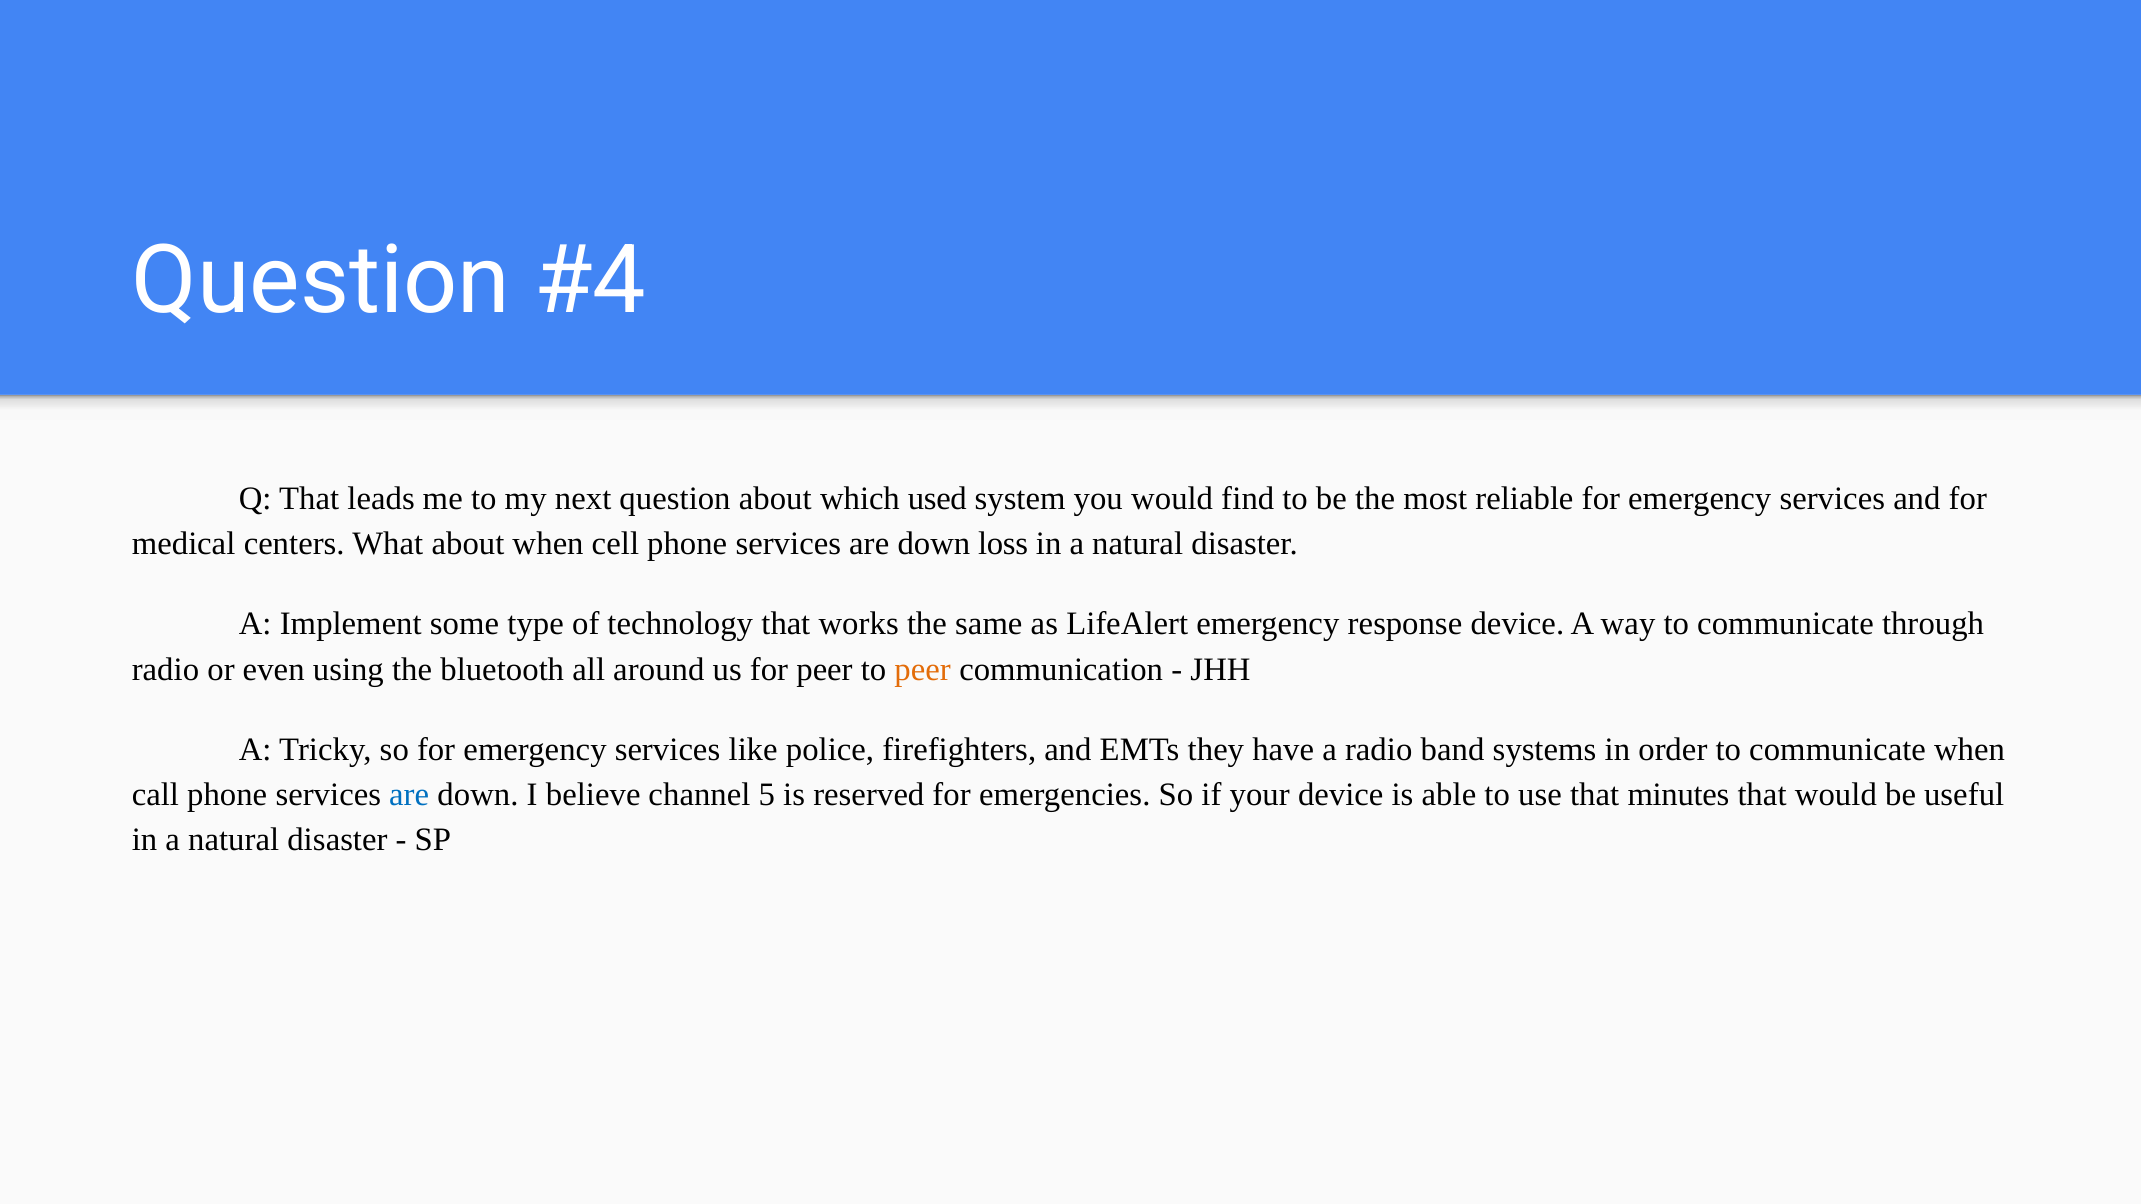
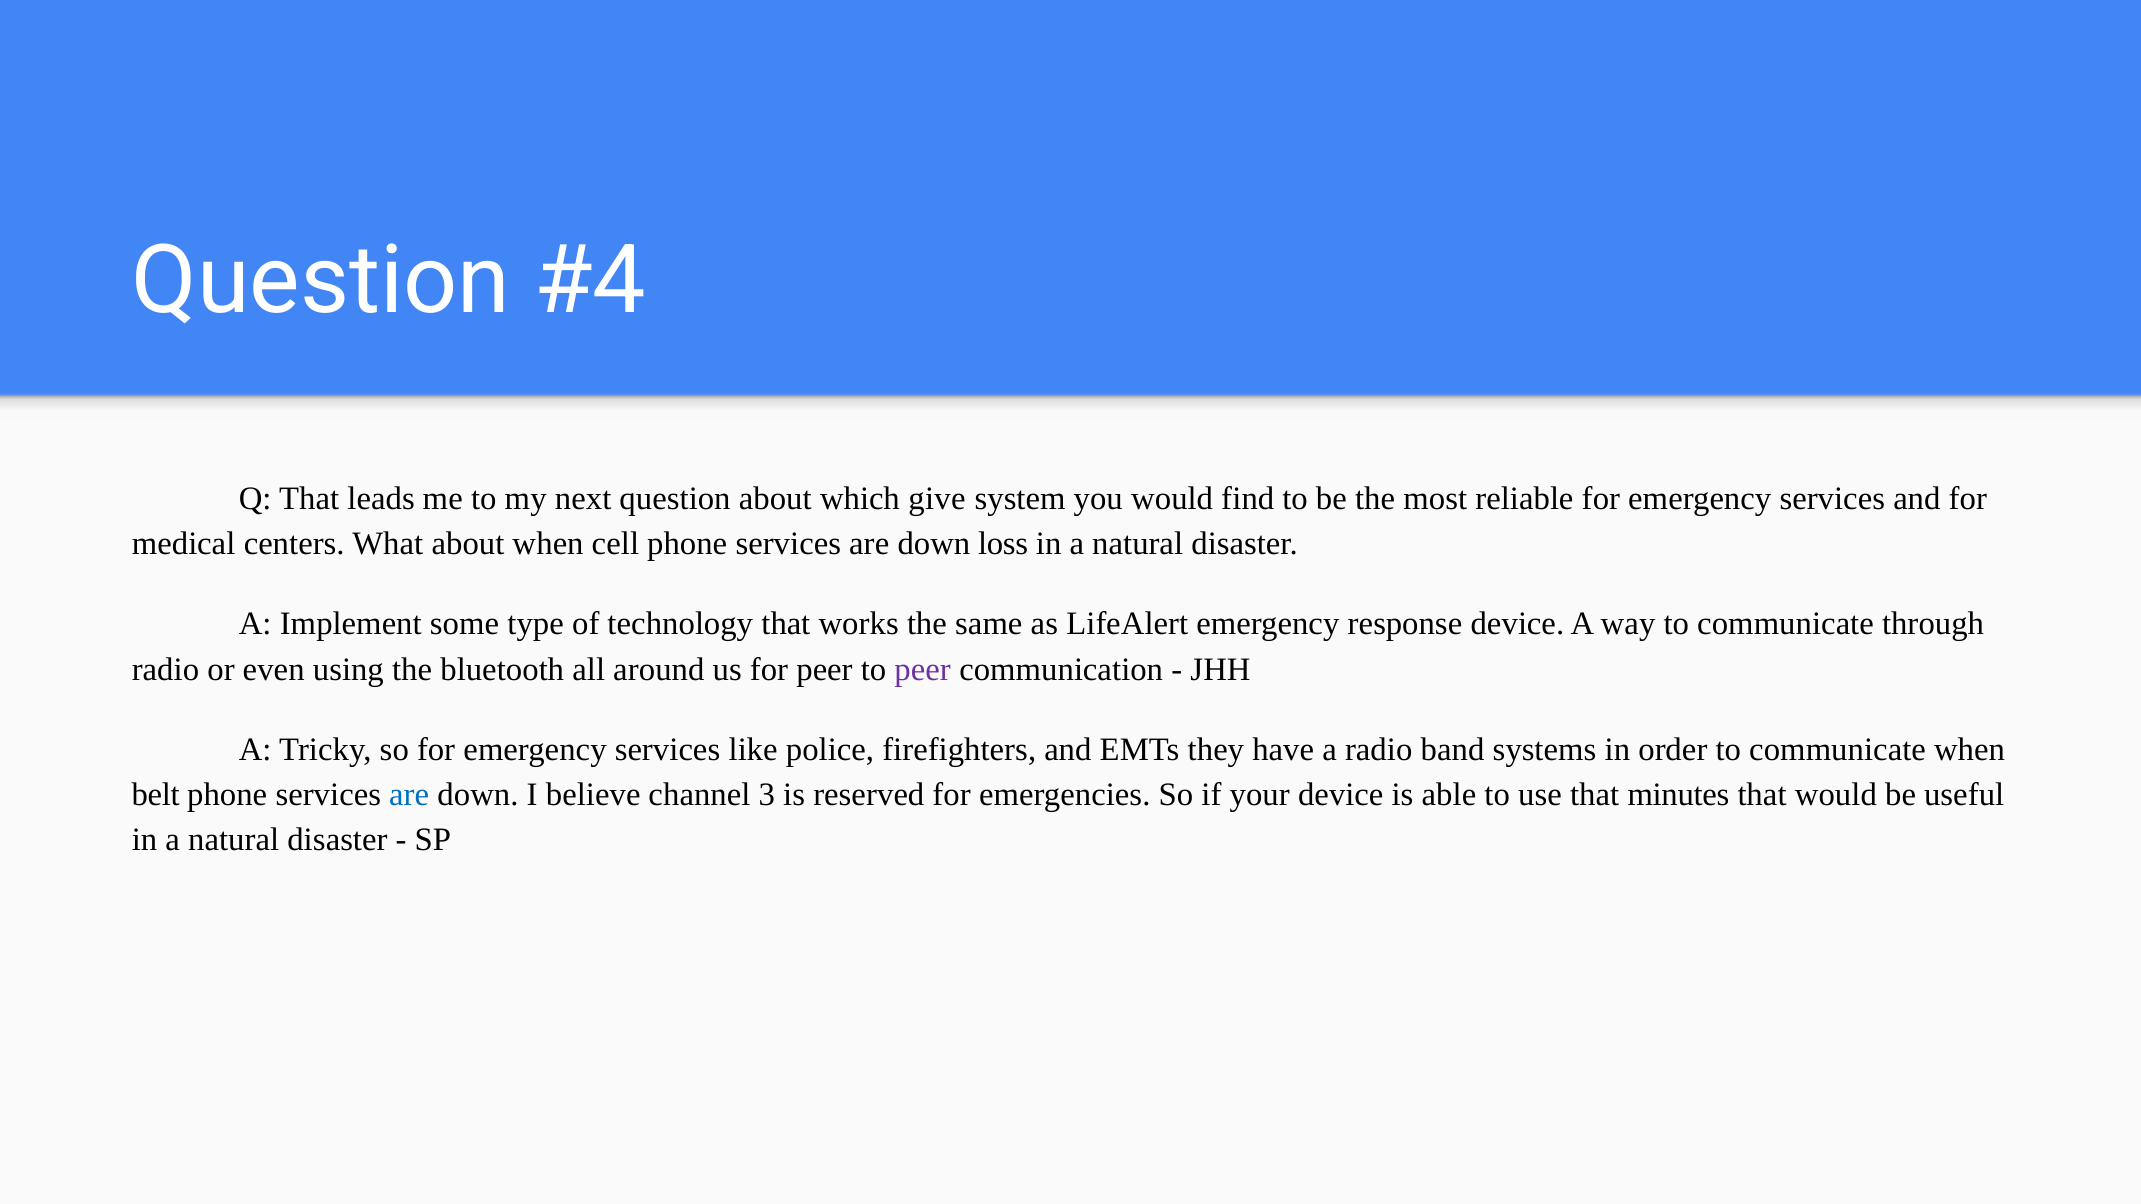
used: used -> give
peer at (923, 669) colour: orange -> purple
call: call -> belt
5: 5 -> 3
